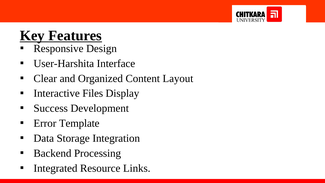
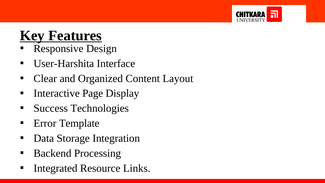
Files: Files -> Page
Development: Development -> Technologies
